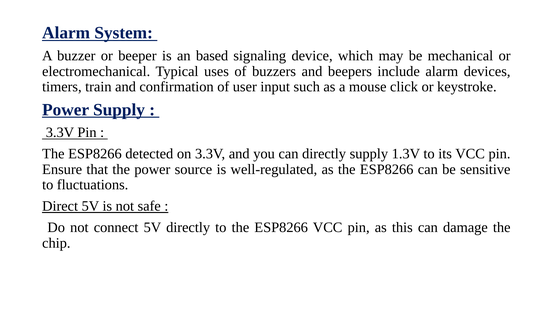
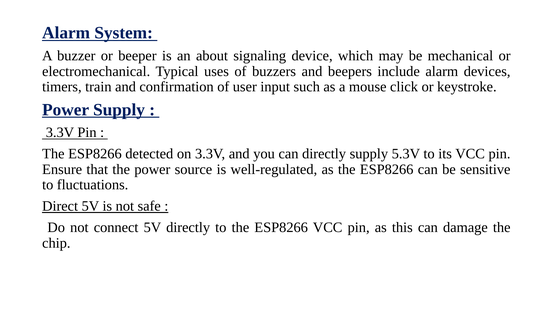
based: based -> about
1.3V: 1.3V -> 5.3V
